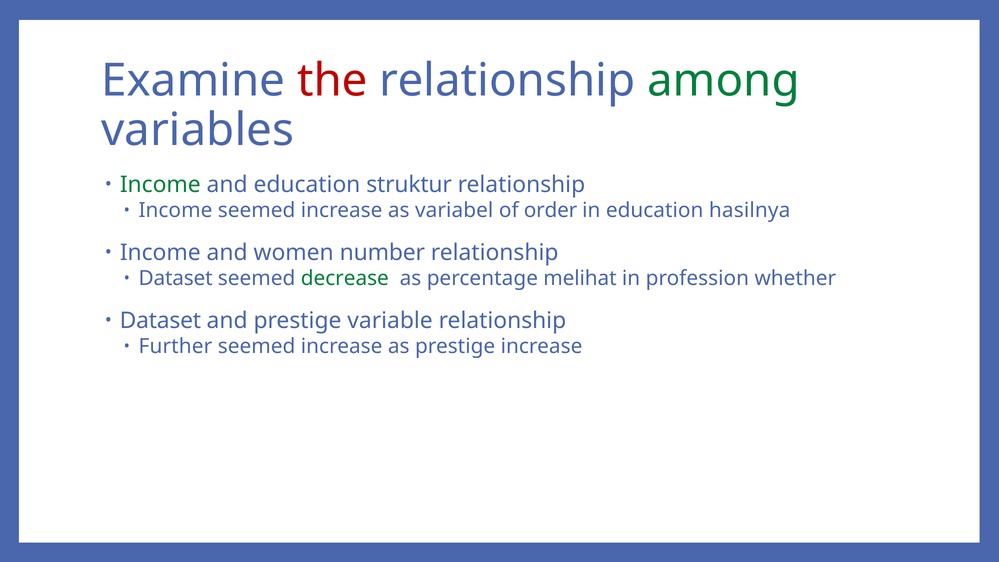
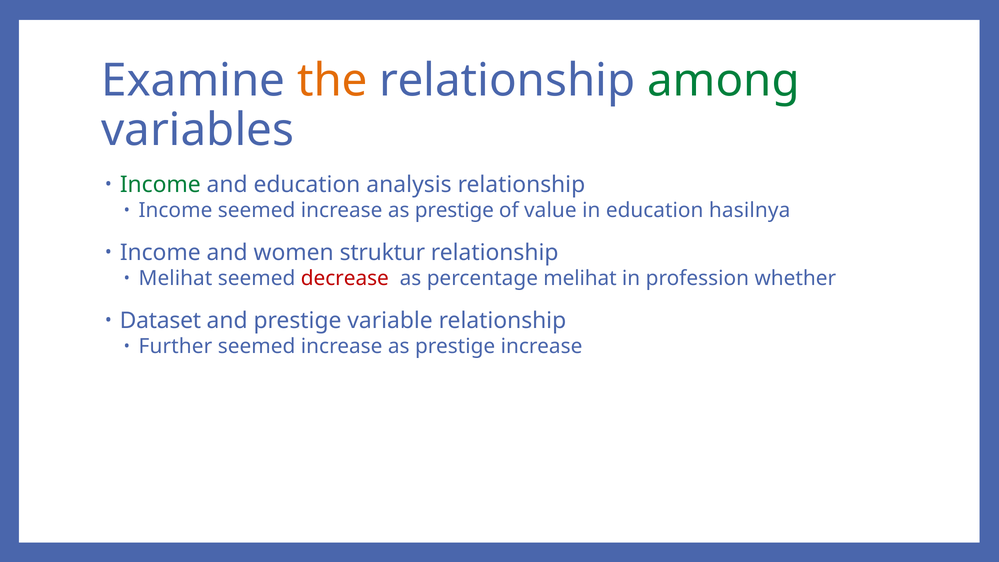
the colour: red -> orange
struktur: struktur -> analysis
variabel at (454, 210): variabel -> prestige
order: order -> value
number: number -> struktur
Dataset at (176, 278): Dataset -> Melihat
decrease colour: green -> red
